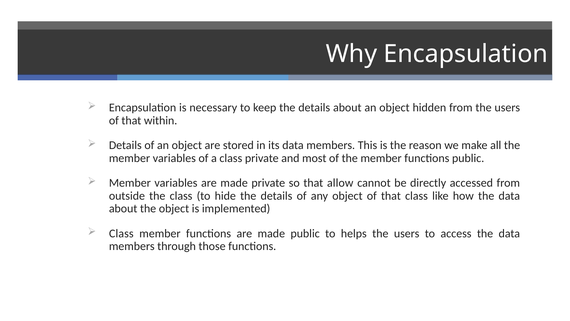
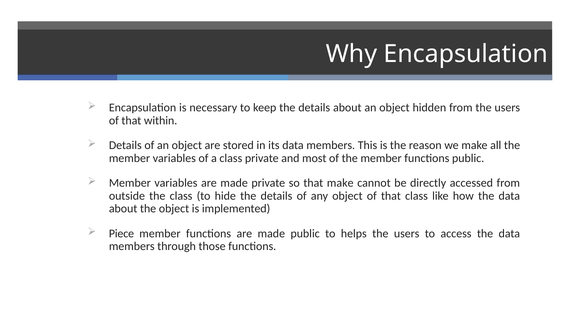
that allow: allow -> make
Class at (121, 233): Class -> Piece
